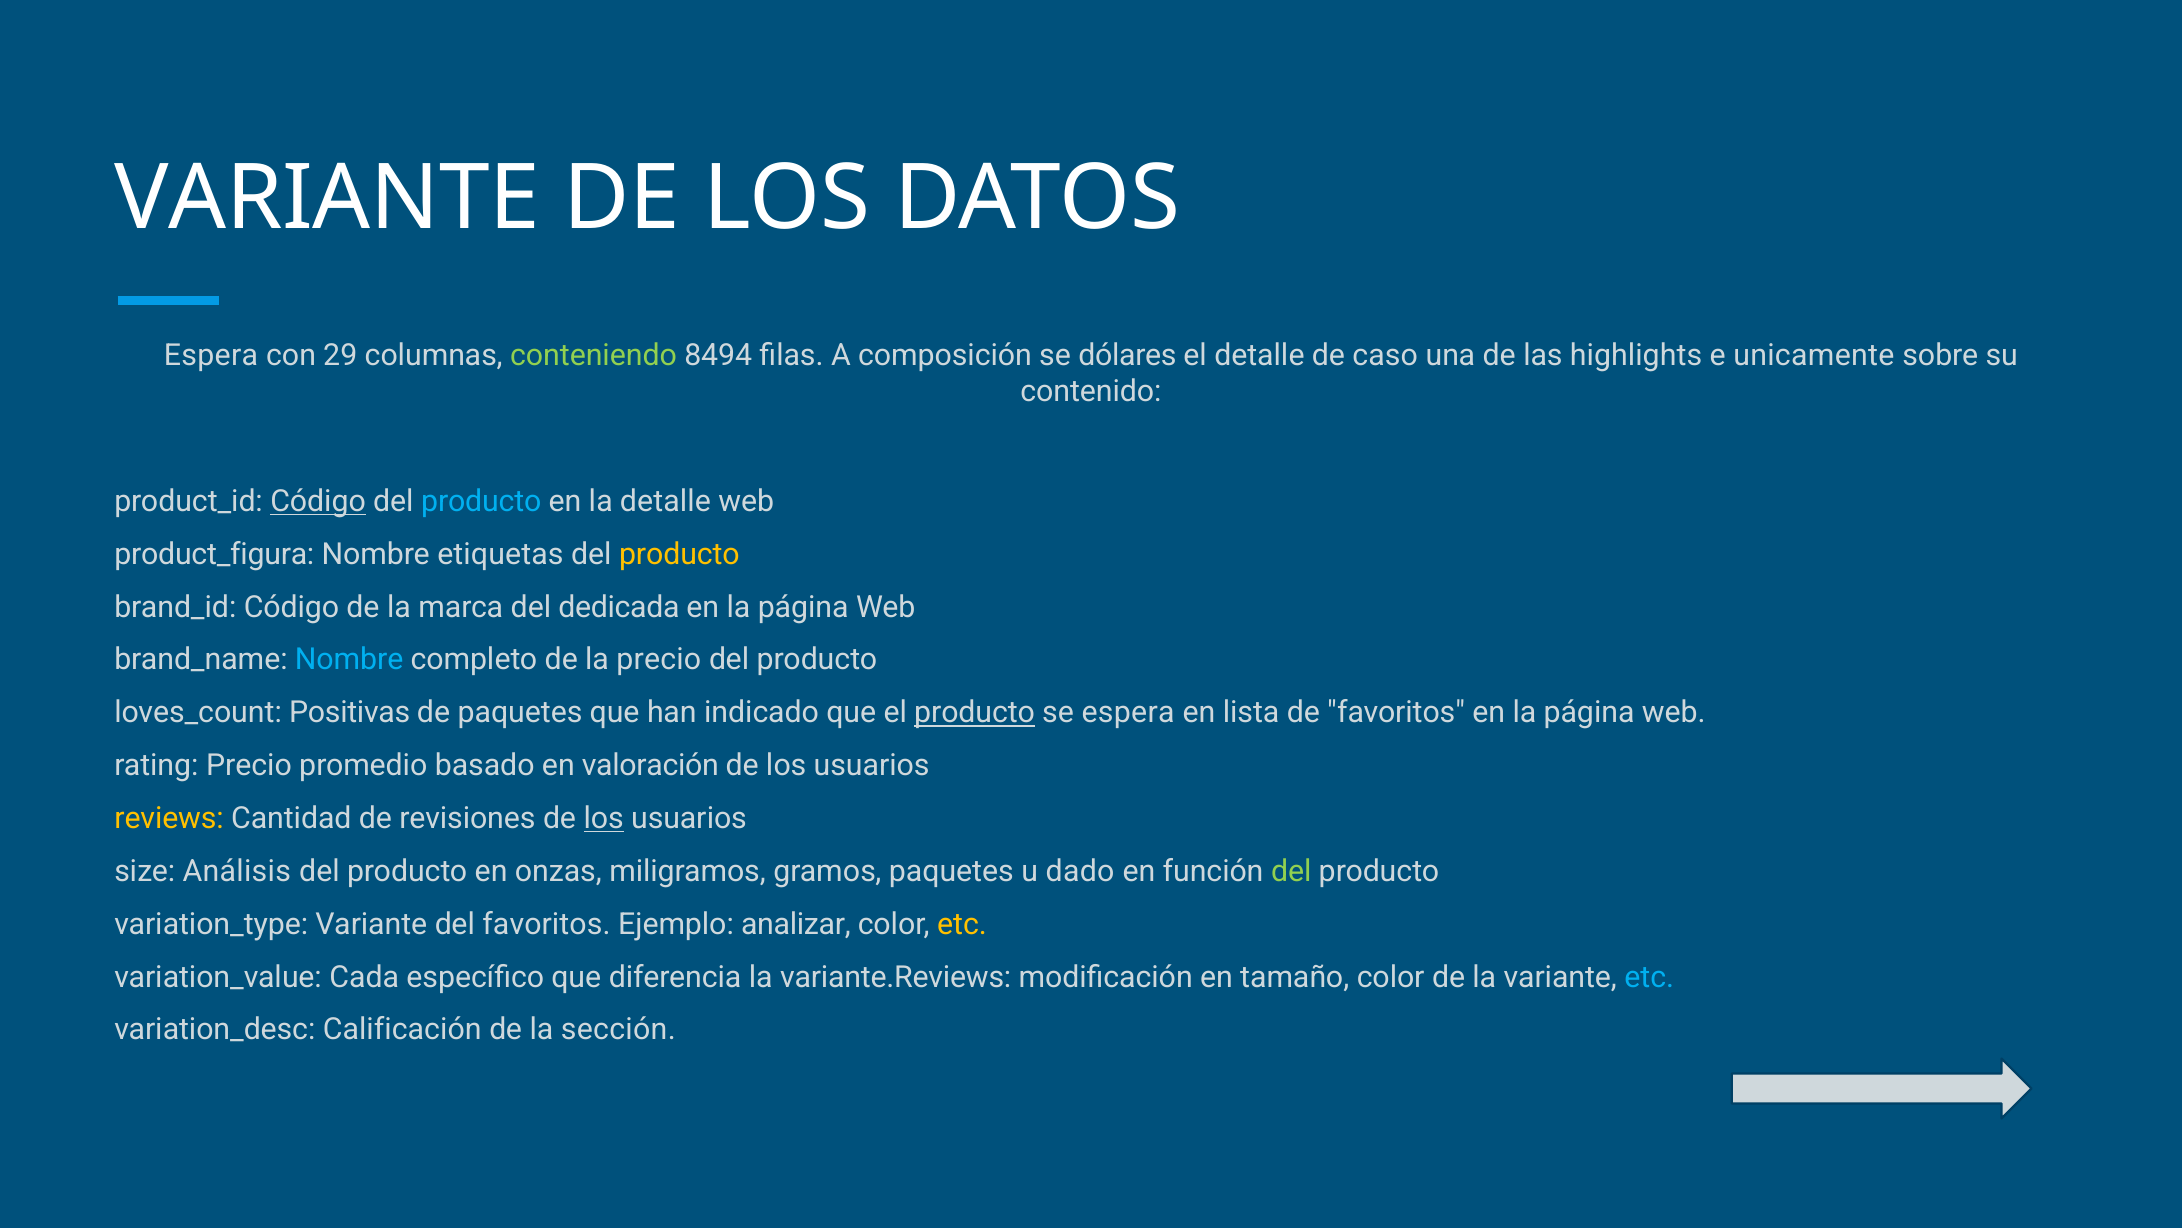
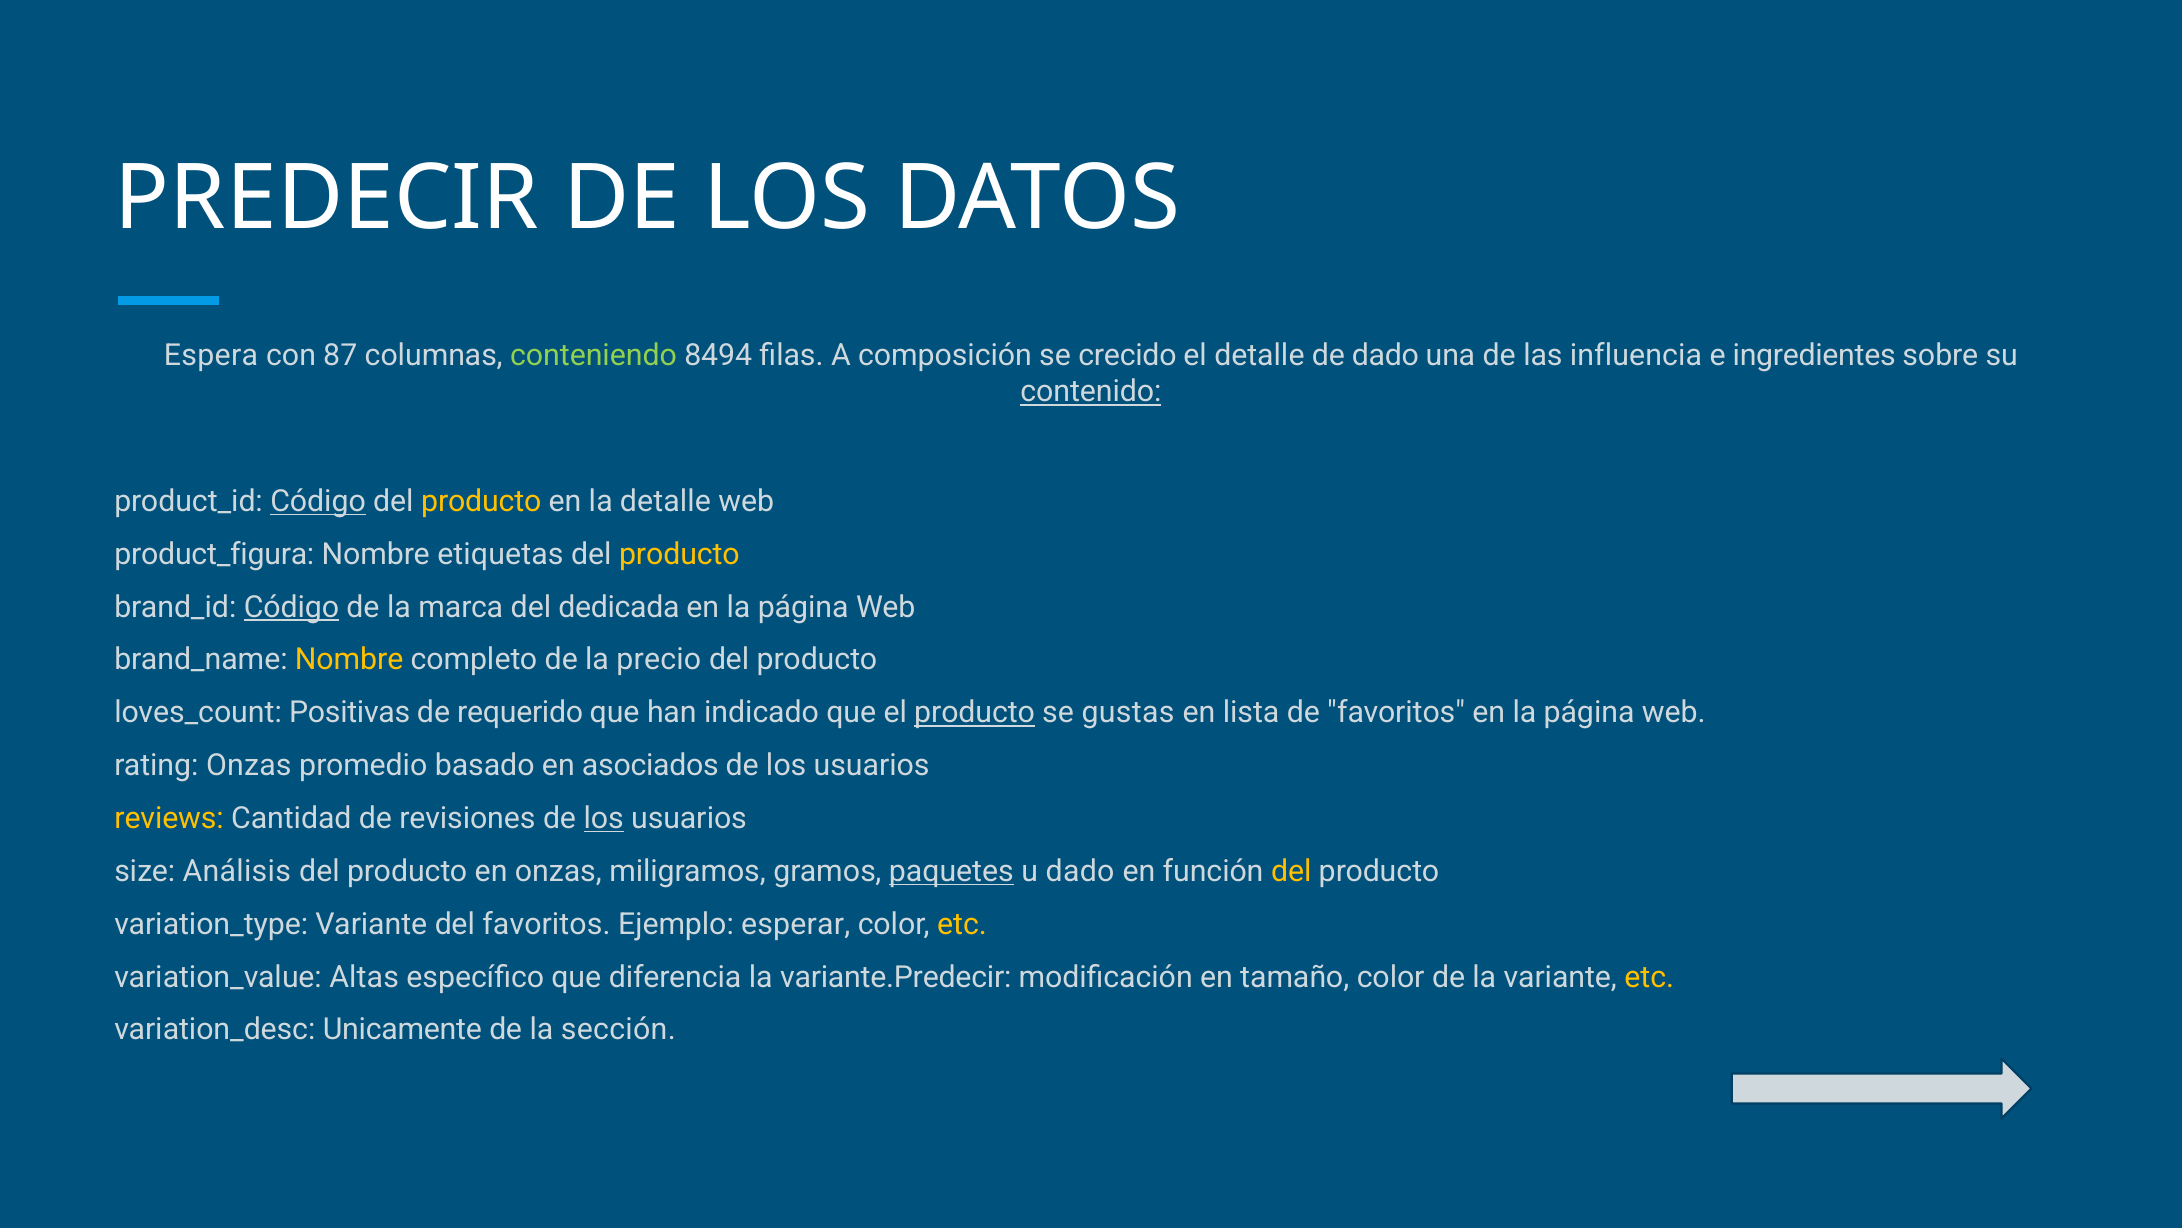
VARIANTE at (327, 198): VARIANTE -> PREDECIR
29: 29 -> 87
dólares: dólares -> crecido
de caso: caso -> dado
highlights: highlights -> influencia
unicamente: unicamente -> ingredientes
contenido underline: none -> present
producto at (481, 501) colour: light blue -> yellow
Código at (291, 607) underline: none -> present
Nombre at (349, 660) colour: light blue -> yellow
de paquetes: paquetes -> requerido
se espera: espera -> gustas
rating Precio: Precio -> Onzas
valoración: valoración -> asociados
paquetes at (951, 871) underline: none -> present
del at (1291, 871) colour: light green -> yellow
analizar: analizar -> esperar
Cada: Cada -> Altas
variante.Reviews: variante.Reviews -> variante.Predecir
etc at (1649, 977) colour: light blue -> yellow
Calificación: Calificación -> Unicamente
